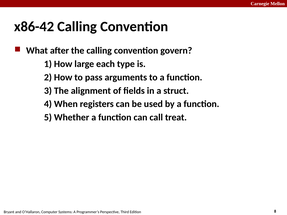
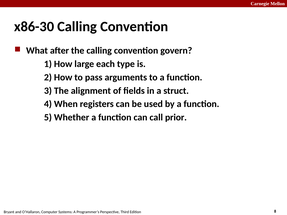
x86-42: x86-42 -> x86-30
treat: treat -> prior
